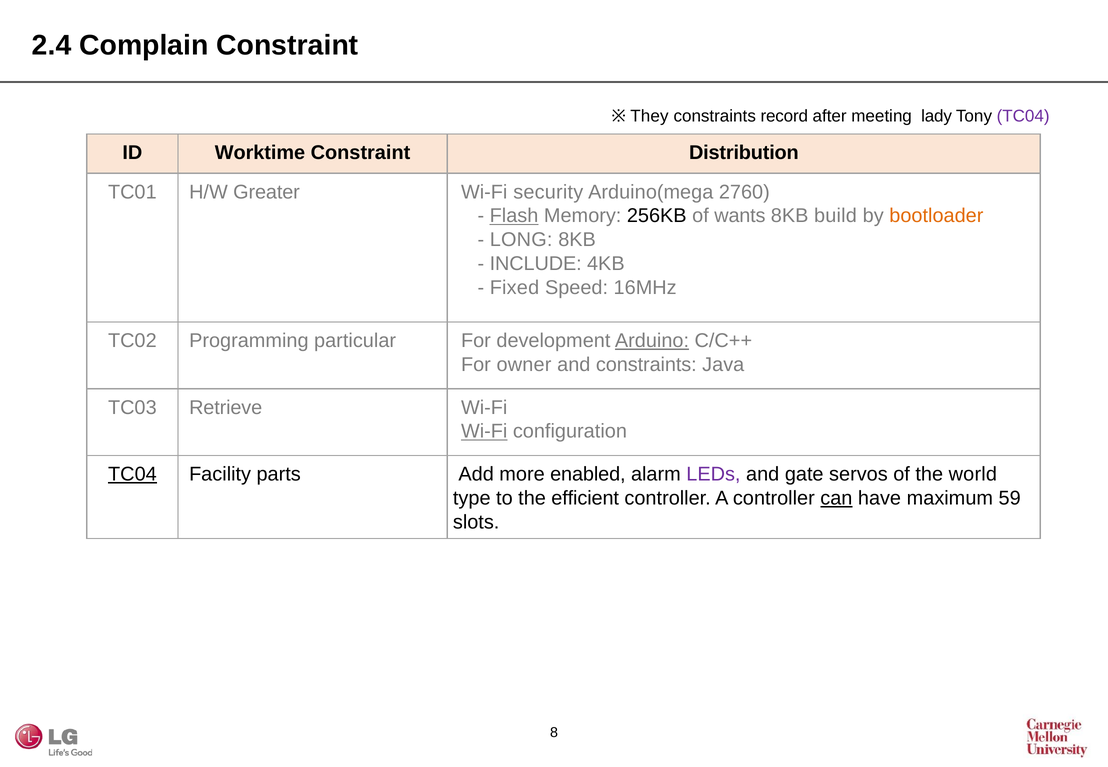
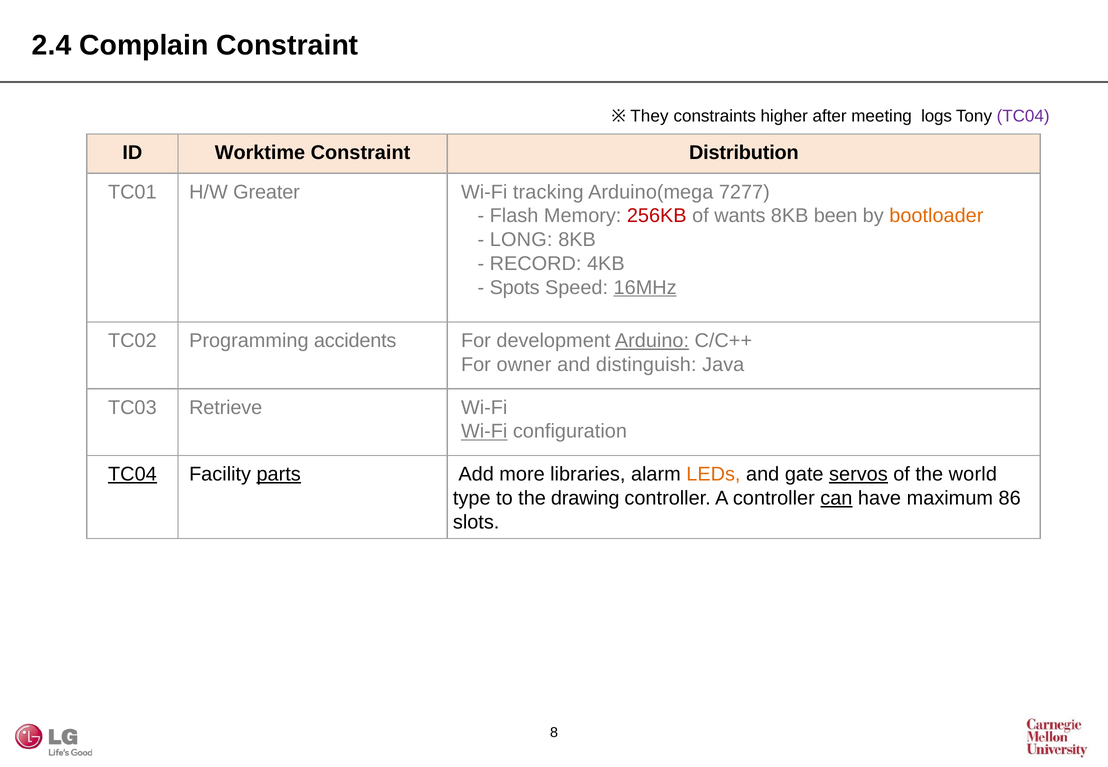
record: record -> higher
lady: lady -> logs
security: security -> tracking
2760: 2760 -> 7277
Flash underline: present -> none
256KB colour: black -> red
build: build -> been
INCLUDE: INCLUDE -> RECORD
Fixed: Fixed -> Spots
16MHz underline: none -> present
particular: particular -> accidents
and constraints: constraints -> distinguish
parts underline: none -> present
enabled: enabled -> libraries
LEDs colour: purple -> orange
servos underline: none -> present
efficient: efficient -> drawing
59: 59 -> 86
